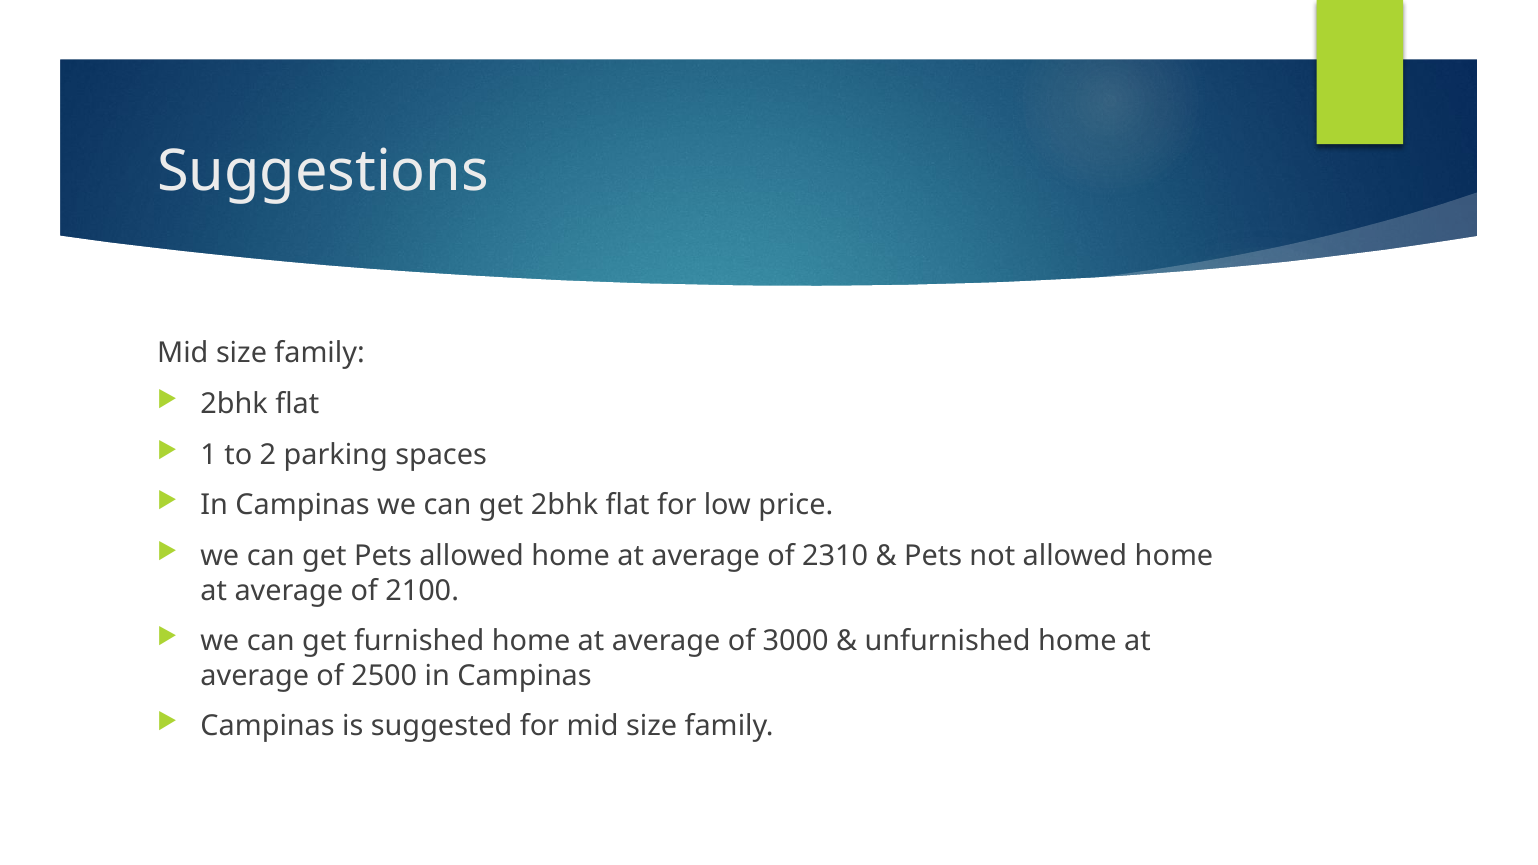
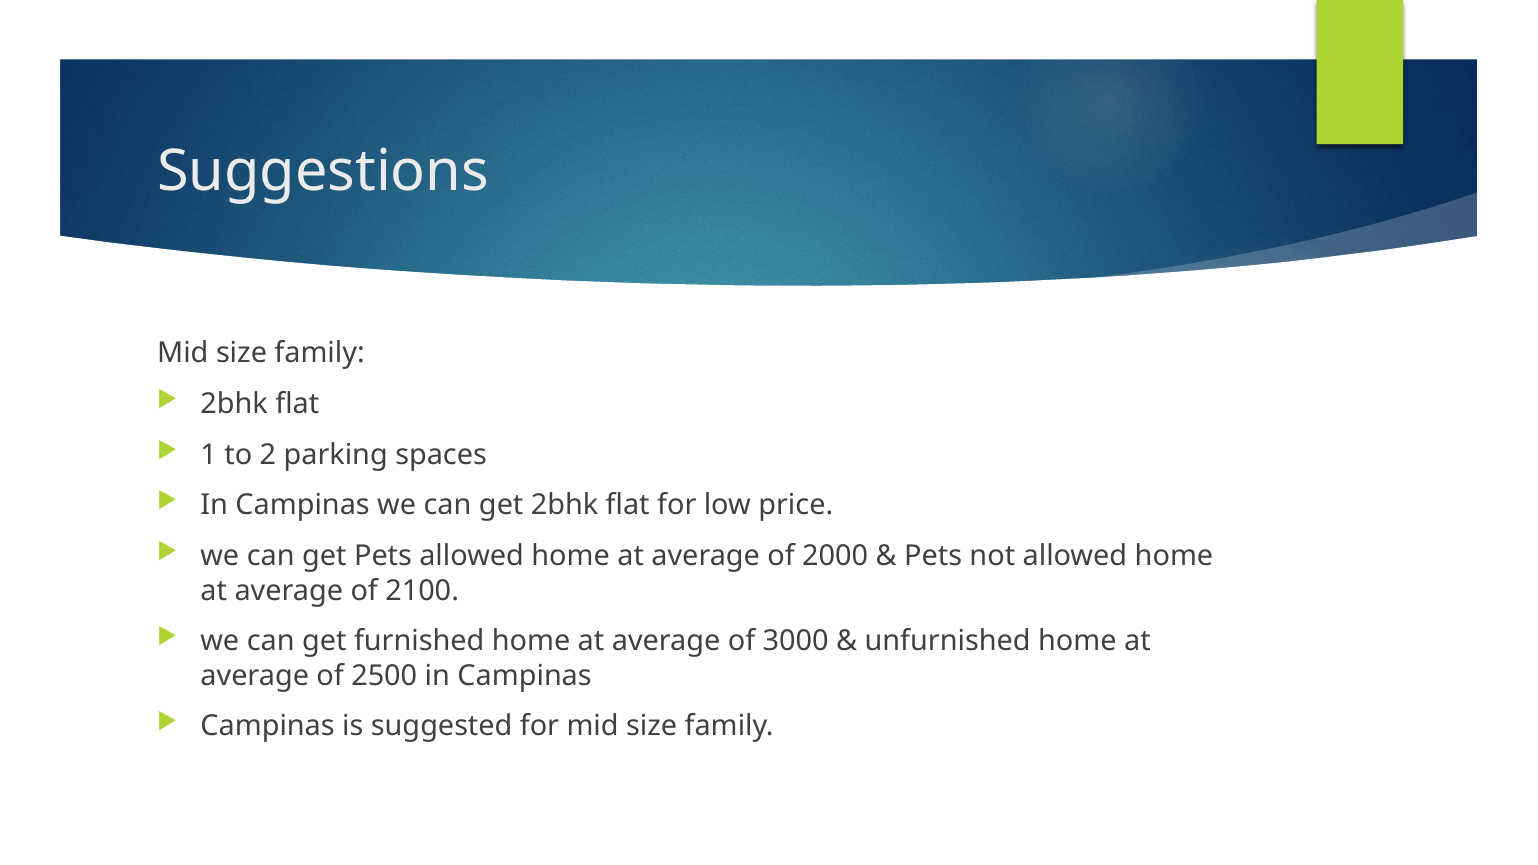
2310: 2310 -> 2000
